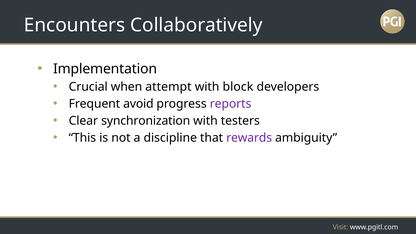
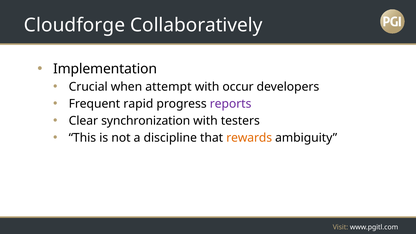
Encounters: Encounters -> Cloudforge
block: block -> occur
avoid: avoid -> rapid
rewards colour: purple -> orange
